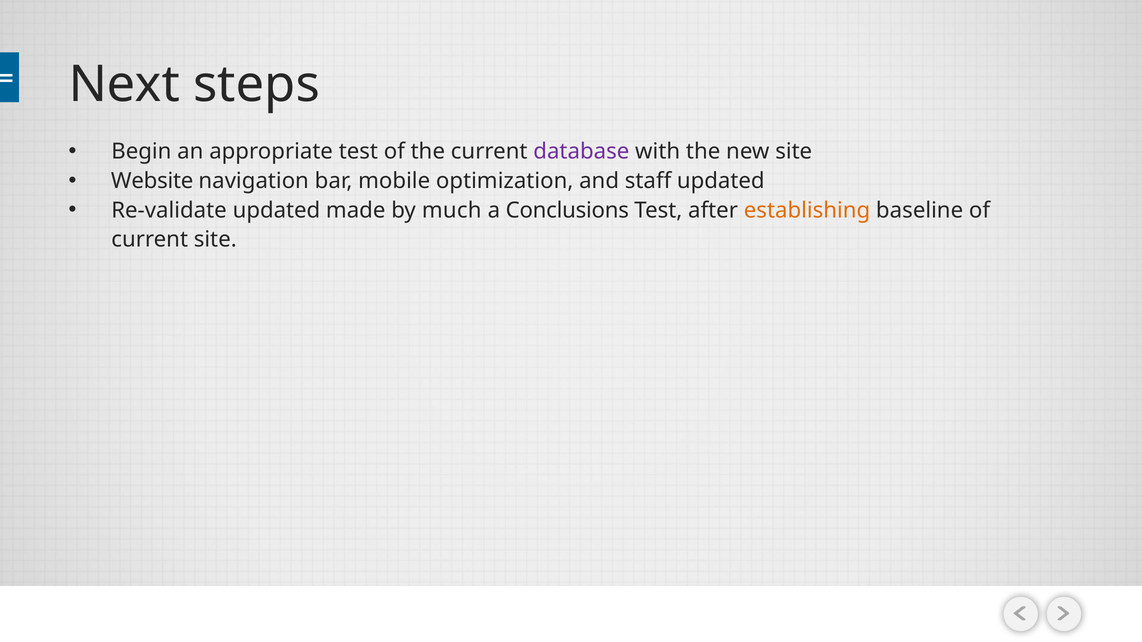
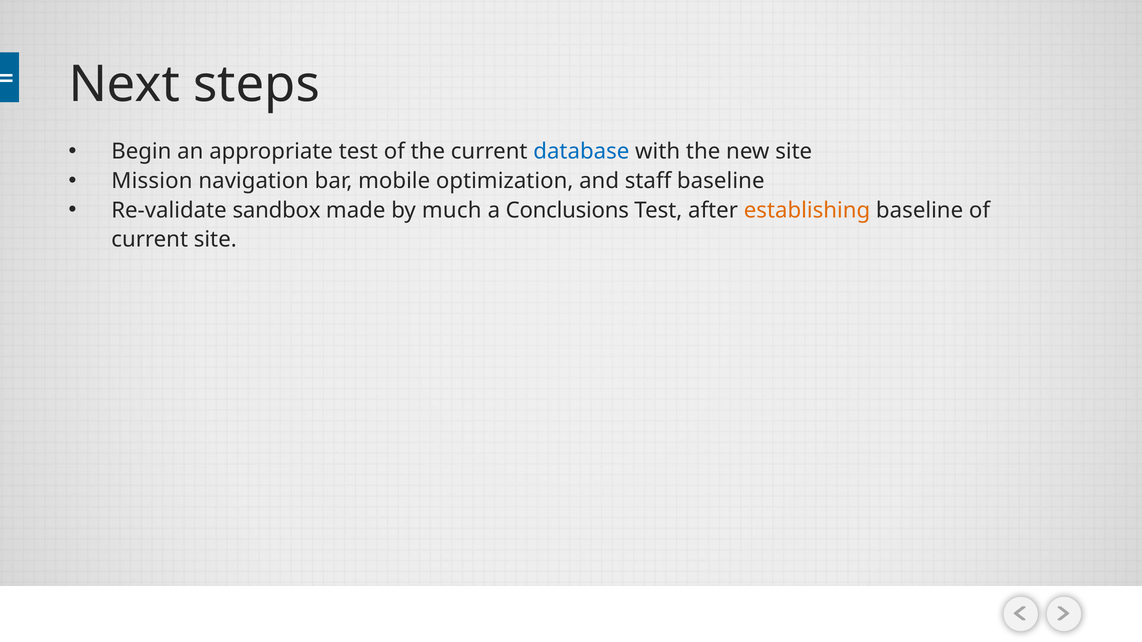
database colour: purple -> blue
Website: Website -> Mission
staff updated: updated -> baseline
Re-validate updated: updated -> sandbox
